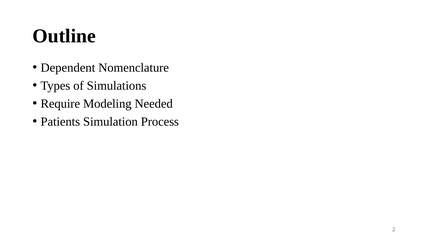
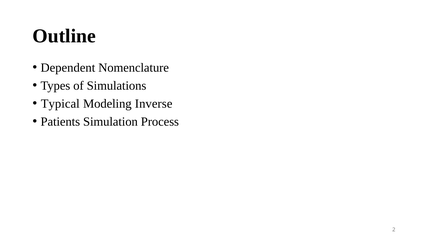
Require: Require -> Typical
Needed: Needed -> Inverse
